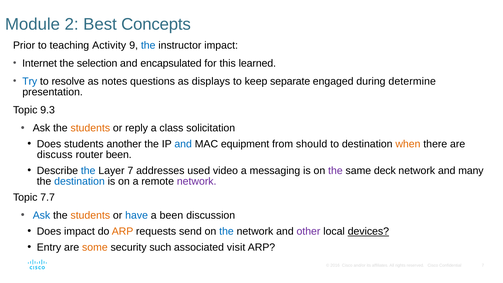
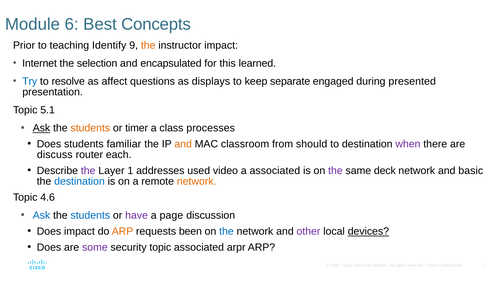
2: 2 -> 6
Activity: Activity -> Identify
the at (148, 45) colour: blue -> orange
notes: notes -> affect
determine: determine -> presented
9.3: 9.3 -> 5.1
Ask at (41, 128) underline: none -> present
reply: reply -> timer
solicitation: solicitation -> processes
another: another -> familiar
and at (183, 144) colour: blue -> orange
equipment: equipment -> classroom
when colour: orange -> purple
router been: been -> each
the at (88, 171) colour: blue -> purple
Layer 7: 7 -> 1
a messaging: messaging -> associated
many: many -> basic
network at (197, 181) colour: purple -> orange
7.7: 7.7 -> 4.6
students at (90, 215) colour: orange -> blue
have colour: blue -> purple
a been: been -> page
send: send -> been
Entry at (49, 247): Entry -> Does
some colour: orange -> purple
security such: such -> topic
visit: visit -> arpr
